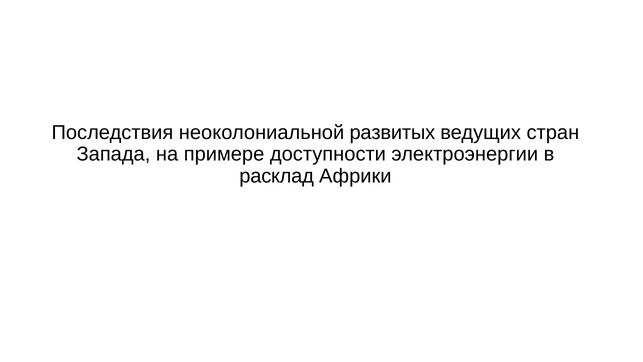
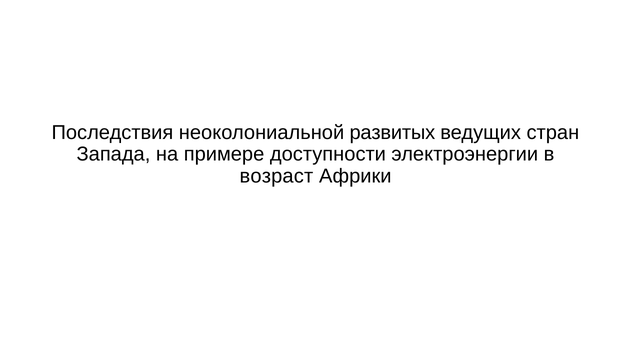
расклад: расклад -> возраст
